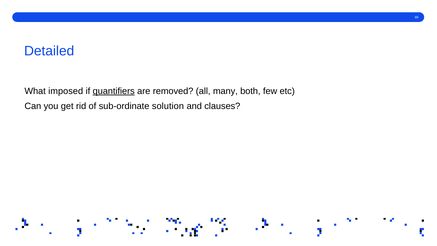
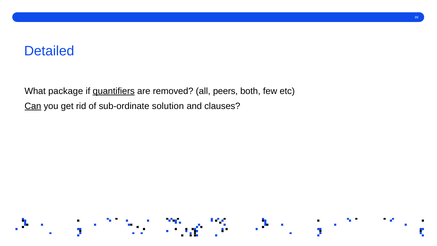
imposed: imposed -> package
many: many -> peers
Can underline: none -> present
